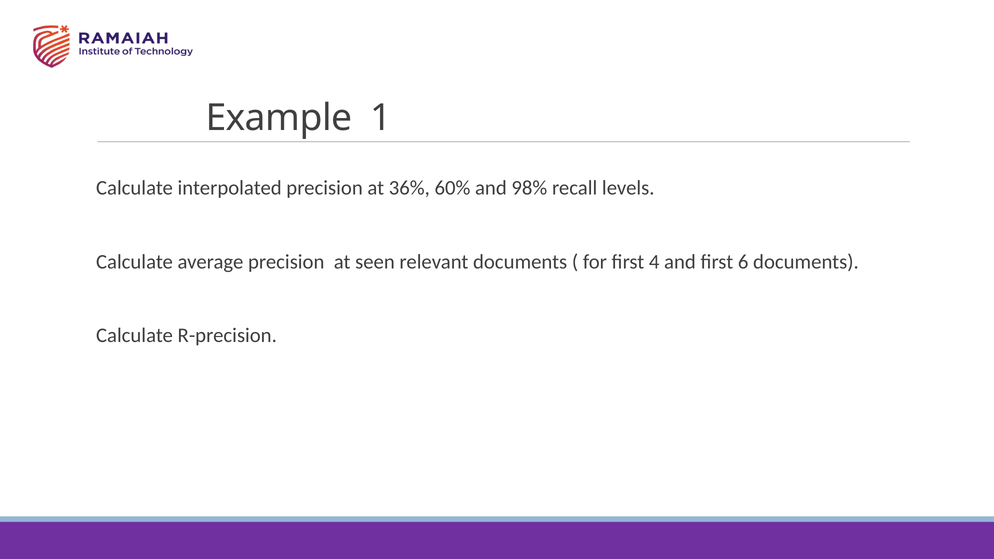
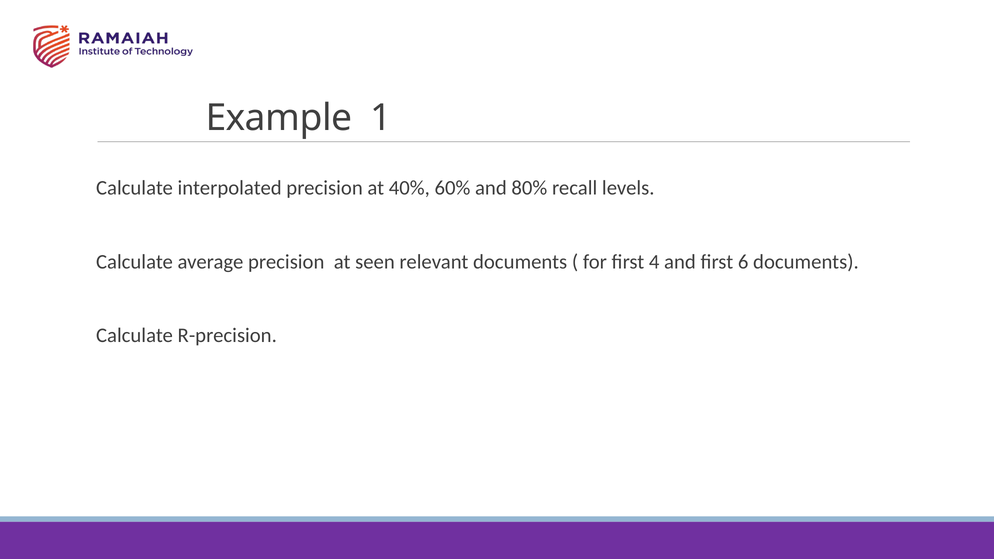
36%: 36% -> 40%
98%: 98% -> 80%
